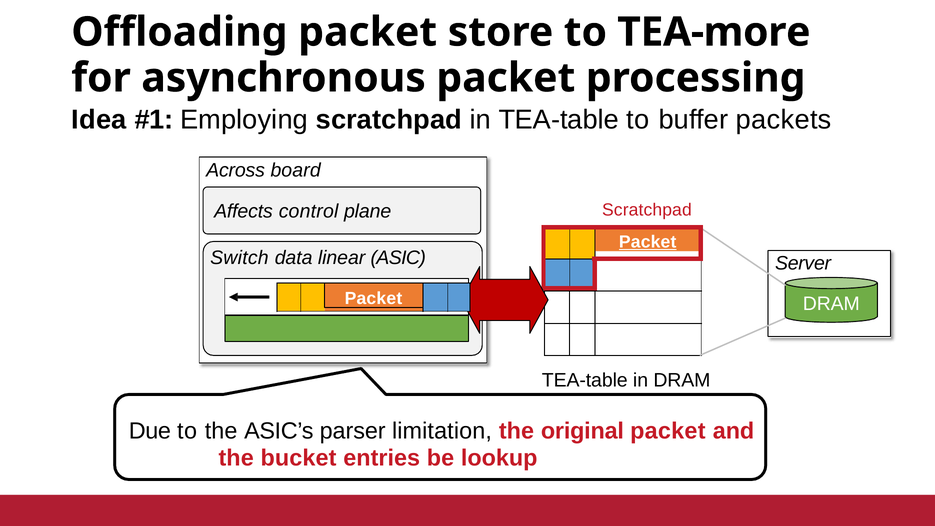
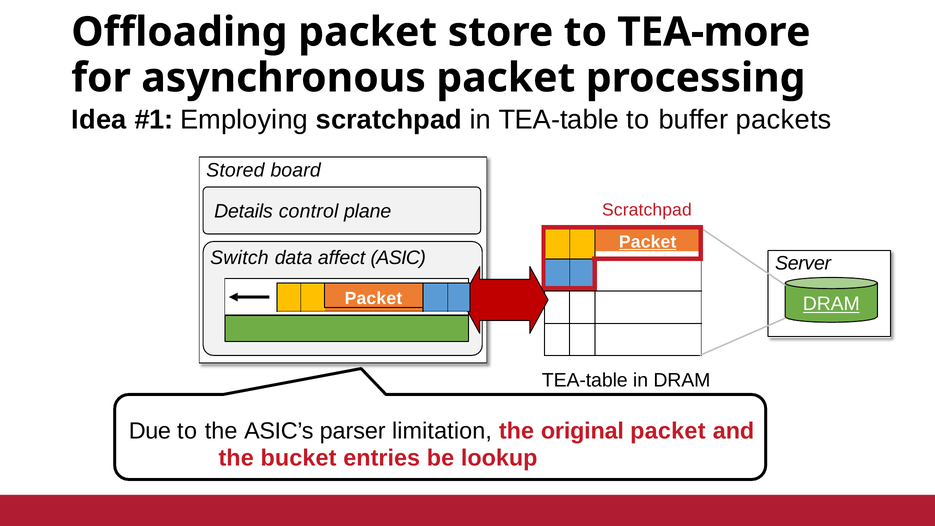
Across: Across -> Stored
Affects: Affects -> Details
linear: linear -> affect
DRAM at (831, 304) underline: none -> present
